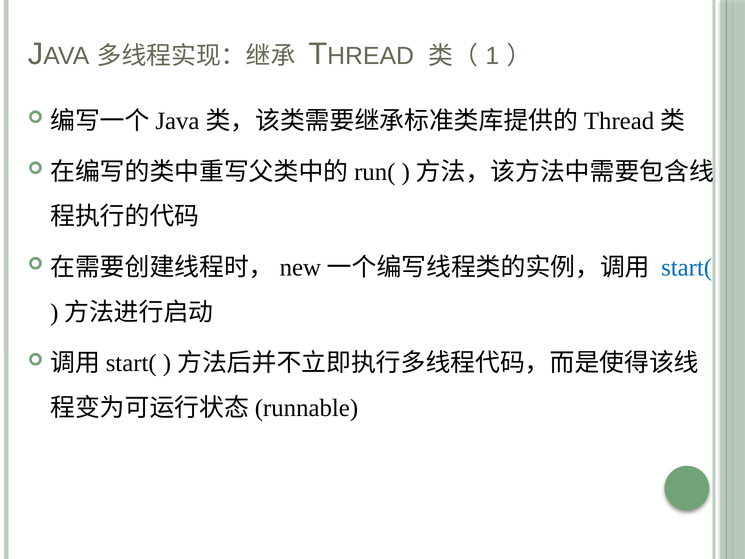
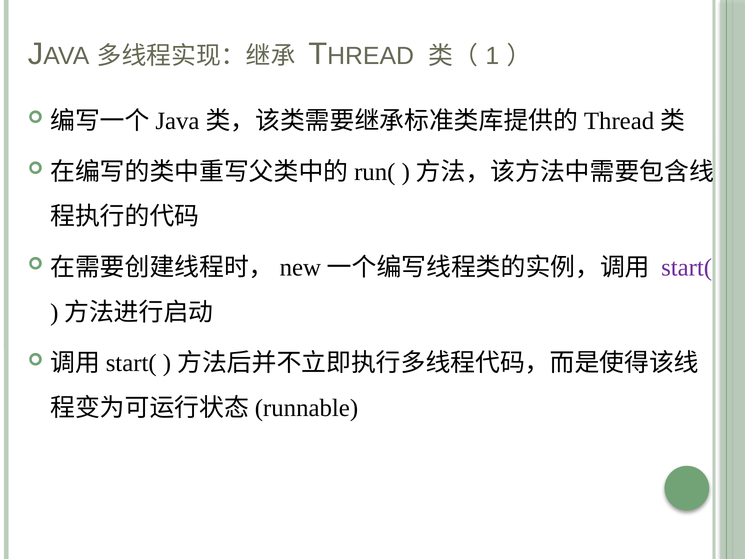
start( colour: blue -> purple
